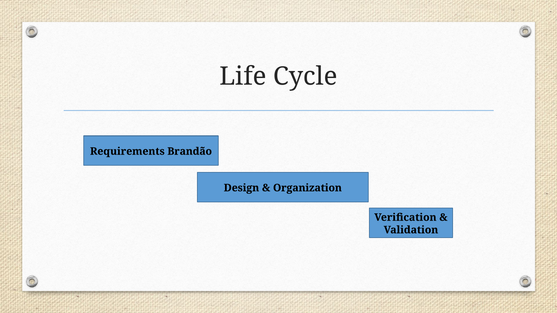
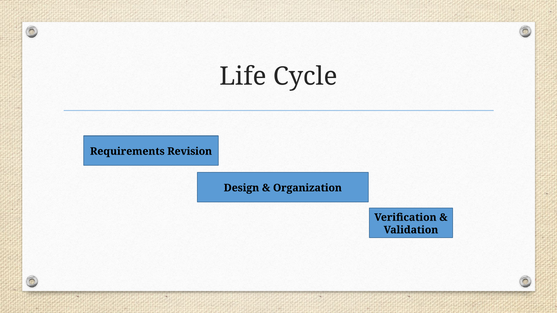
Brandão: Brandão -> Revision
